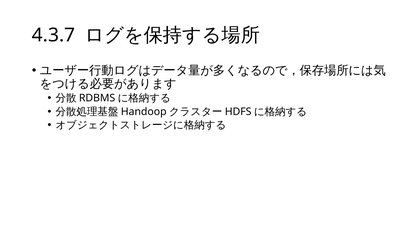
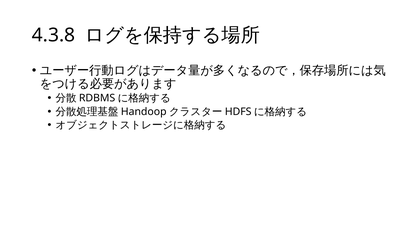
4.3.7: 4.3.7 -> 4.3.8
